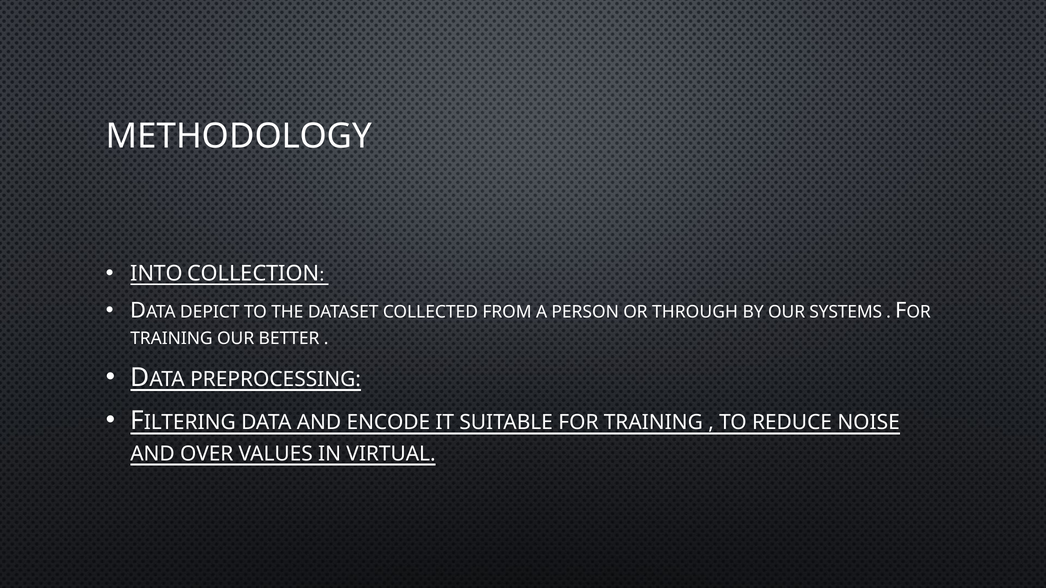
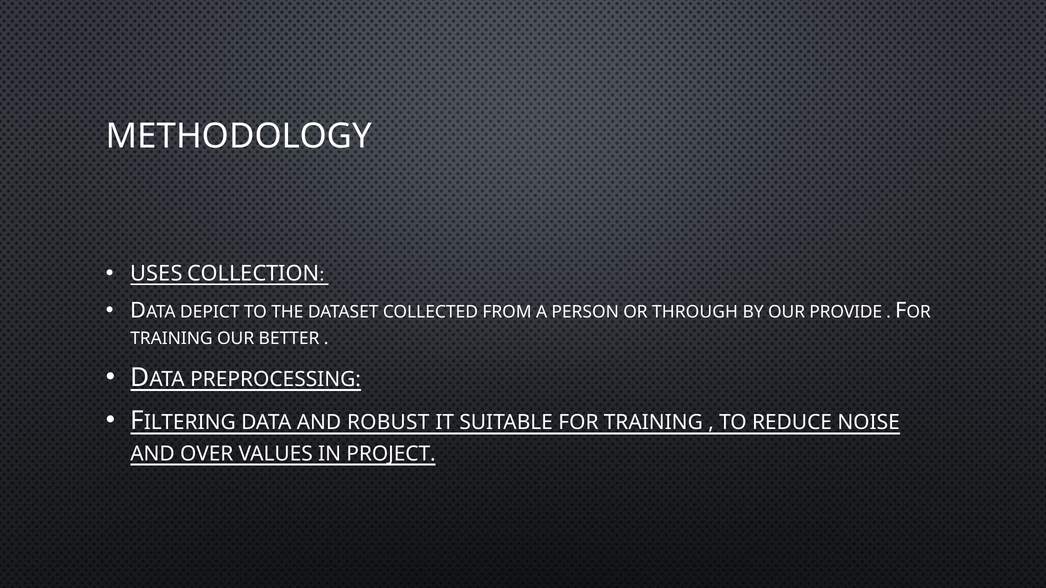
INTO: INTO -> USES
SYSTEMS: SYSTEMS -> PROVIDE
ENCODE: ENCODE -> ROBUST
VIRTUAL: VIRTUAL -> PROJECT
